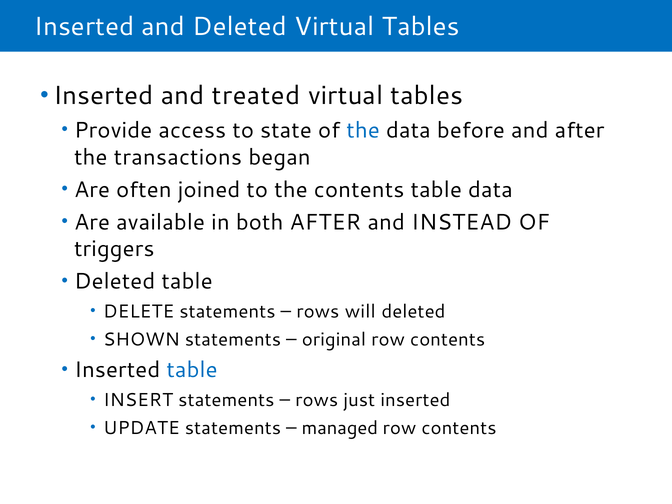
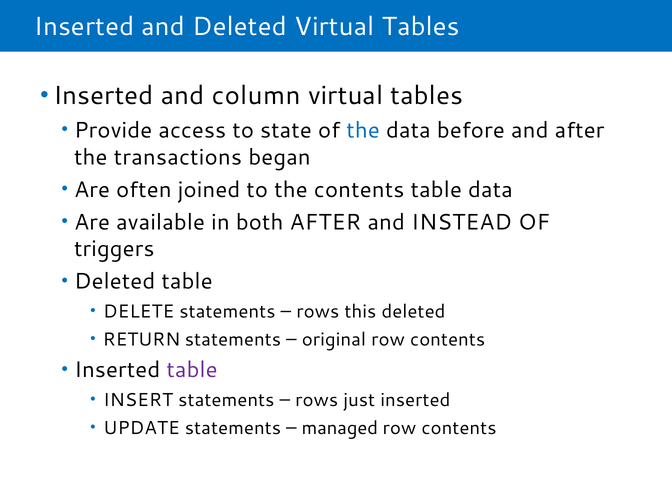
treated: treated -> column
will: will -> this
SHOWN: SHOWN -> RETURN
table at (192, 370) colour: blue -> purple
